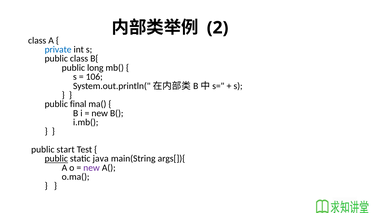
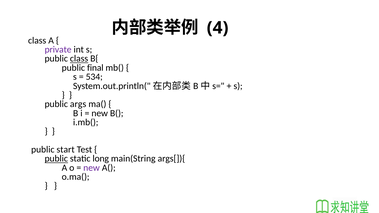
2: 2 -> 4
private colour: blue -> purple
class at (79, 59) underline: none -> present
long: long -> final
106: 106 -> 534
final: final -> args
java: java -> long
